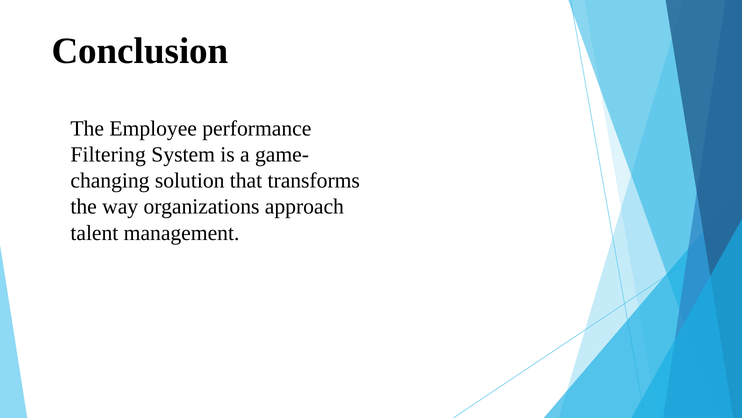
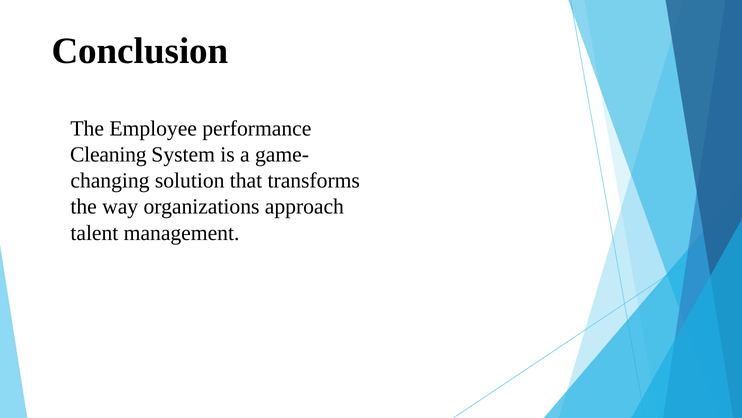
Filtering: Filtering -> Cleaning
